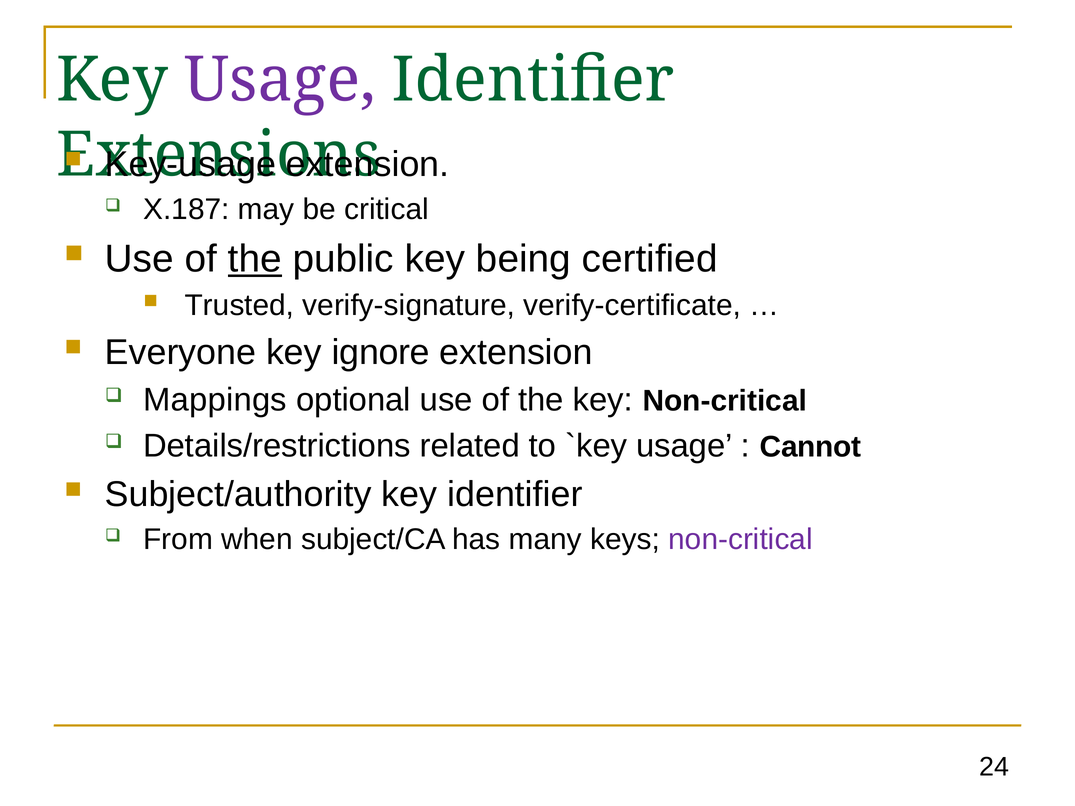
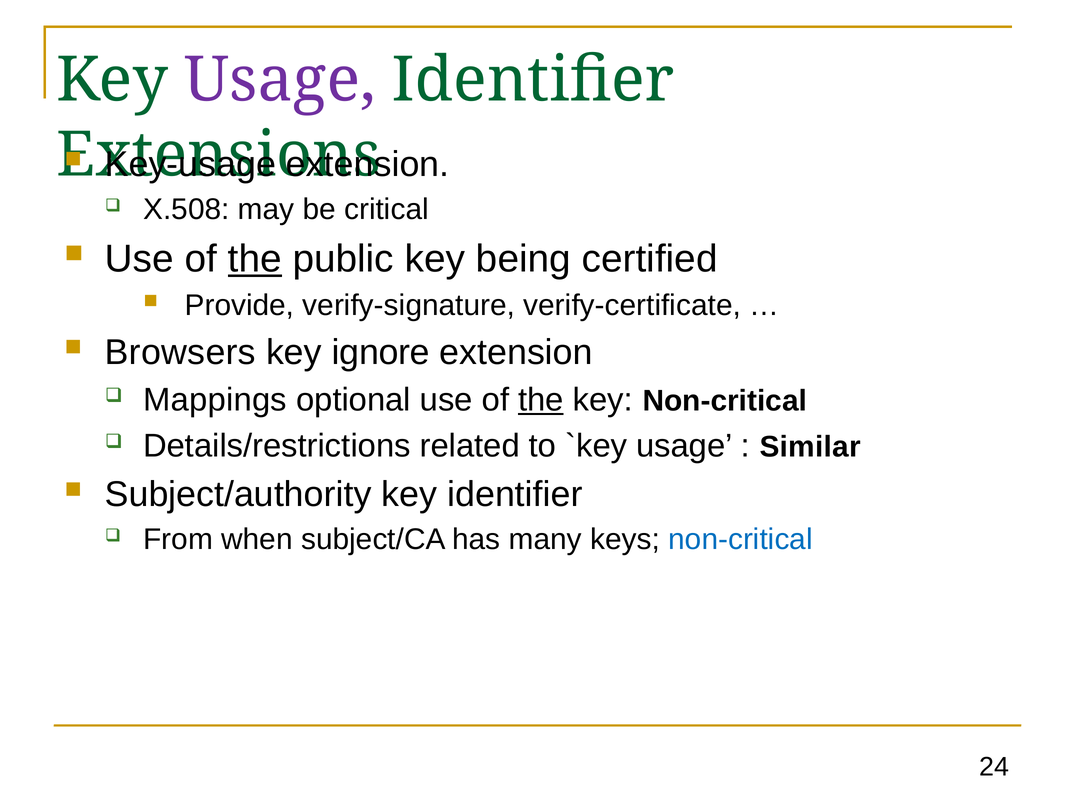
X.187: X.187 -> X.508
Trusted: Trusted -> Provide
Everyone: Everyone -> Browsers
the at (541, 400) underline: none -> present
Cannot: Cannot -> Similar
non-critical at (740, 540) colour: purple -> blue
